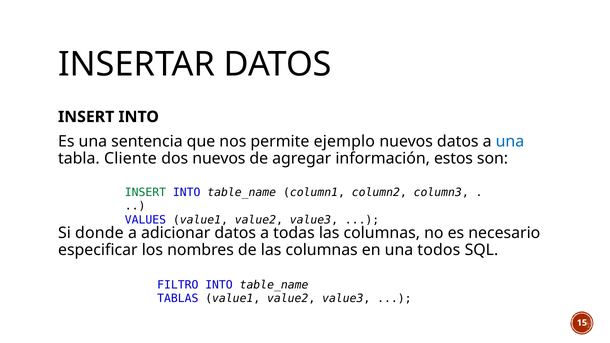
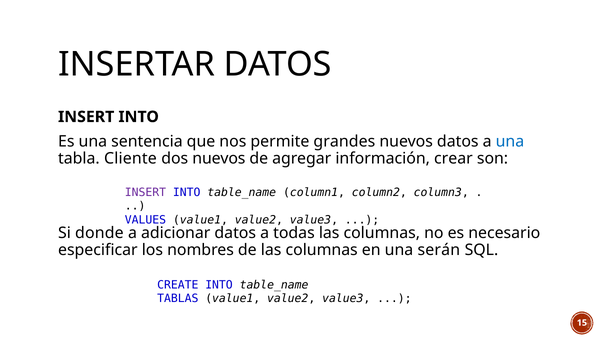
ejemplo: ejemplo -> grandes
estos: estos -> crear
INSERT at (145, 192) colour: green -> purple
todos: todos -> serán
FILTRO: FILTRO -> CREATE
